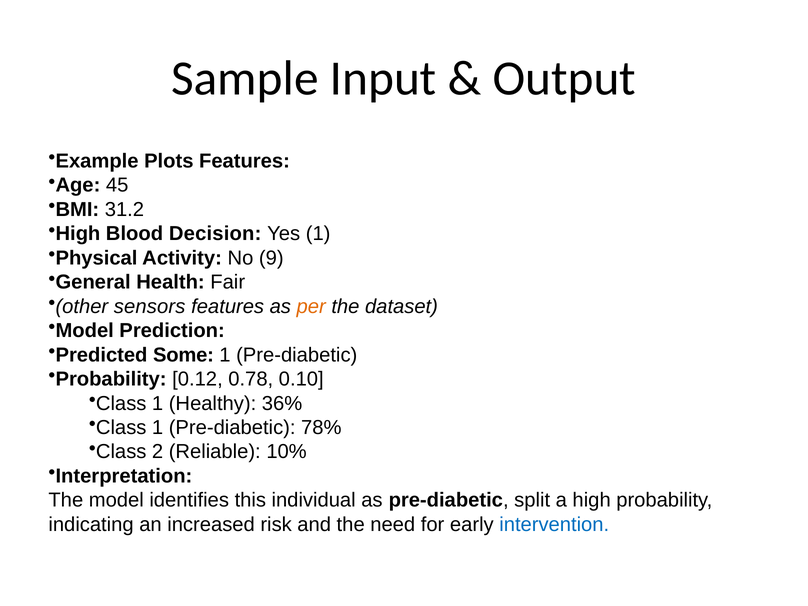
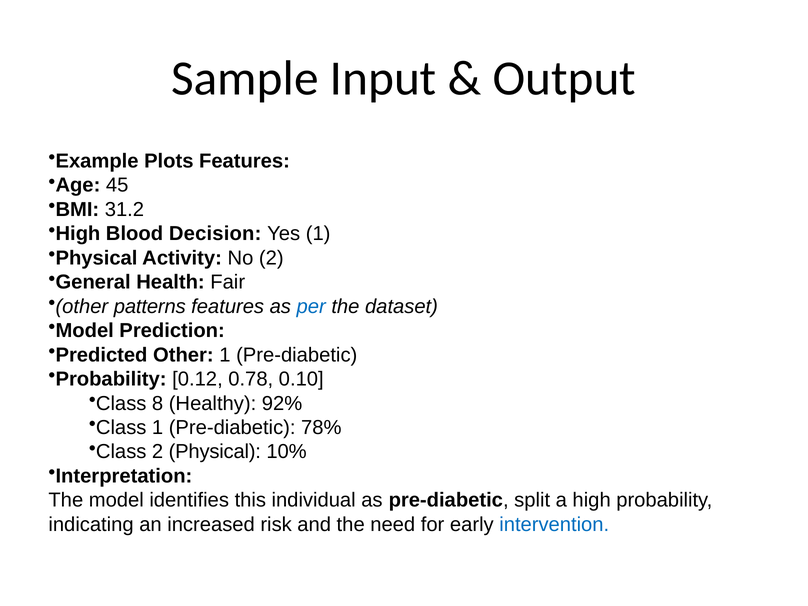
No 9: 9 -> 2
sensors: sensors -> patterns
per colour: orange -> blue
Some: Some -> Other
1 at (158, 403): 1 -> 8
36%: 36% -> 92%
2 Reliable: Reliable -> Physical
